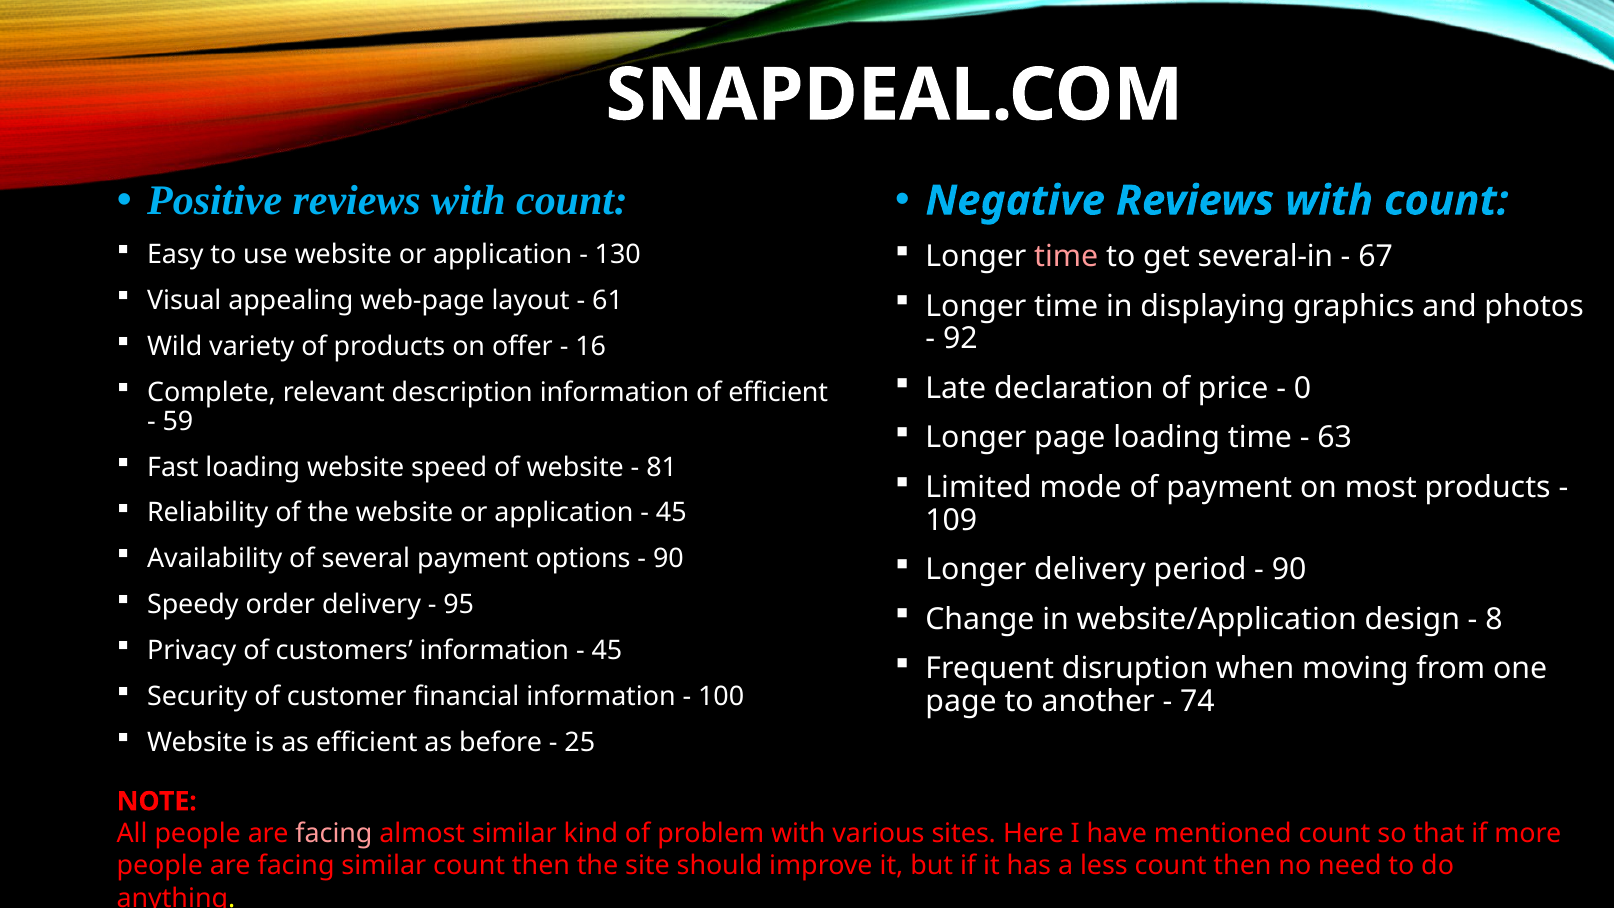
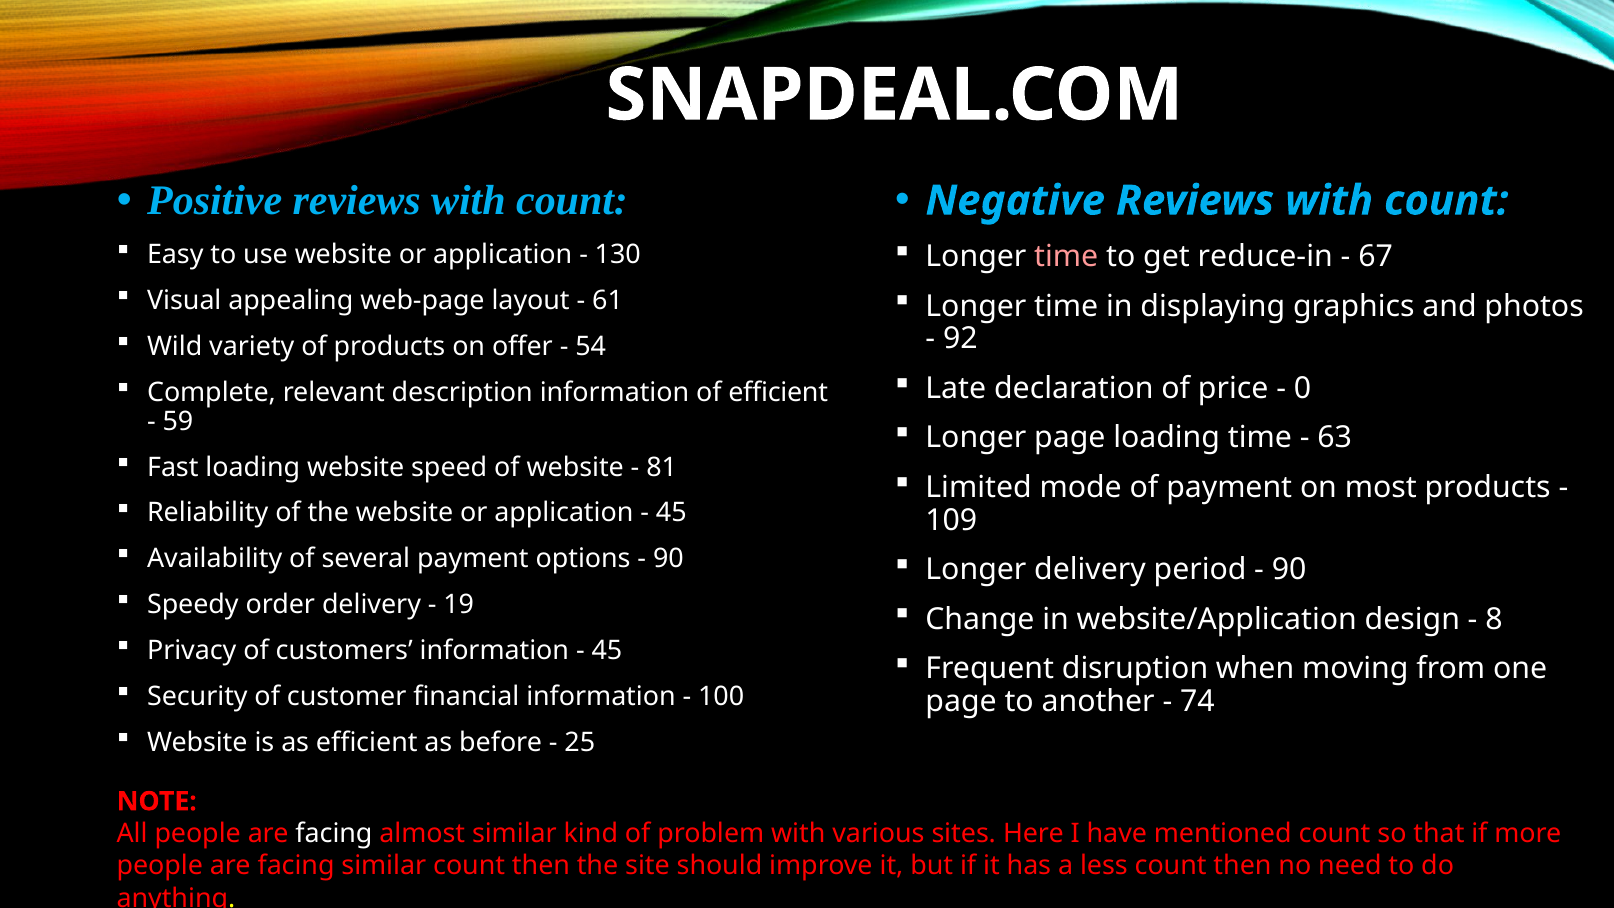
several-in: several-in -> reduce-in
16: 16 -> 54
95: 95 -> 19
facing at (334, 834) colour: pink -> white
